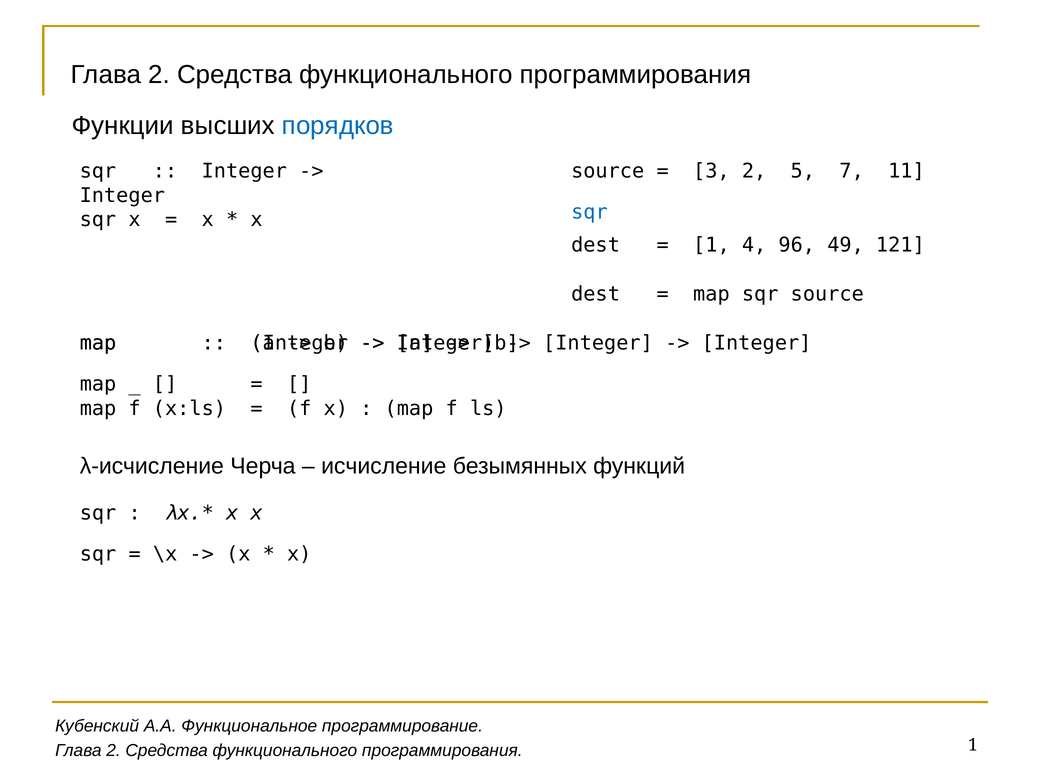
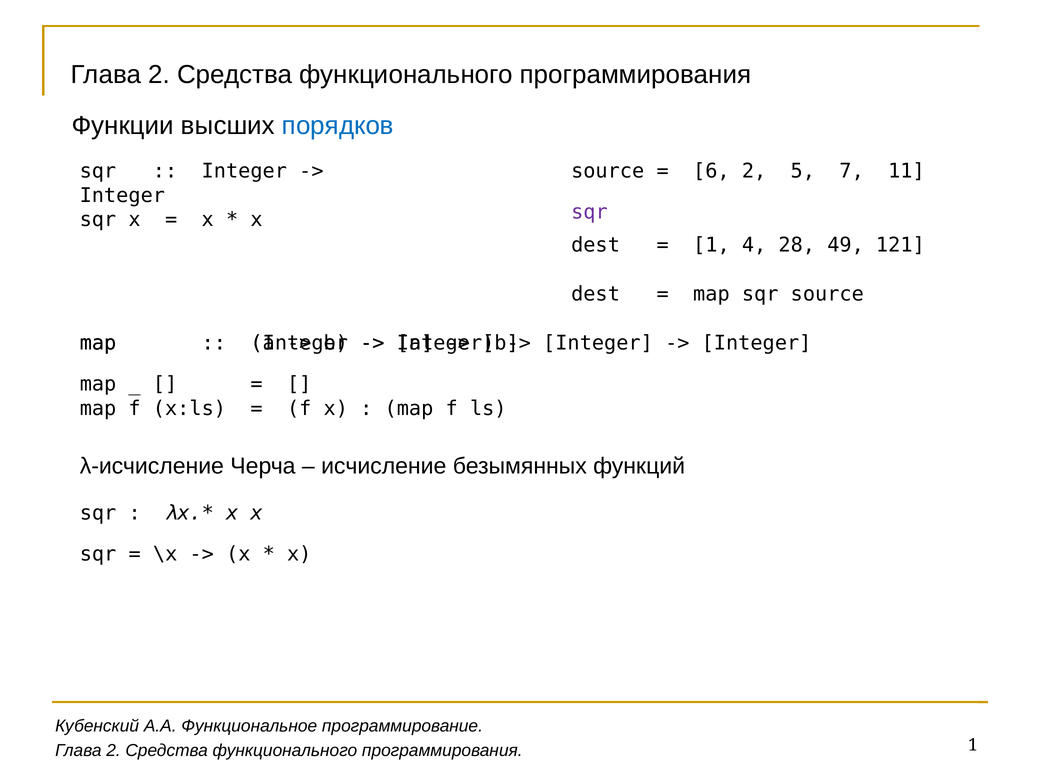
3: 3 -> 6
sqr at (589, 212) colour: blue -> purple
96: 96 -> 28
